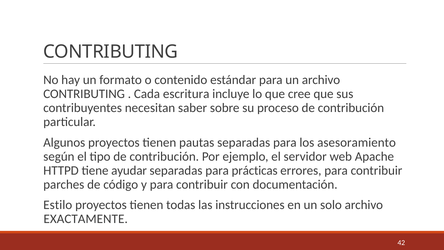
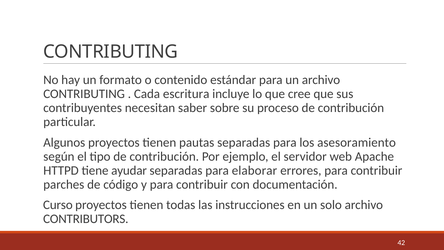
prácticas: prácticas -> elaborar
Estilo: Estilo -> Curso
EXACTAMENTE: EXACTAMENTE -> CONTRIBUTORS
